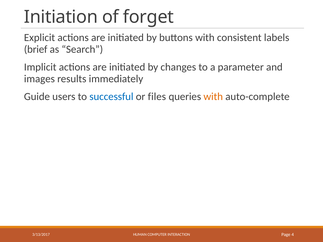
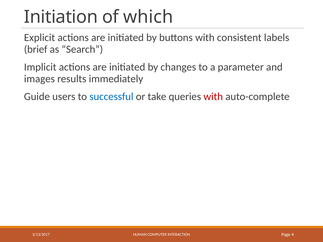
forget: forget -> which
files: files -> take
with at (213, 97) colour: orange -> red
